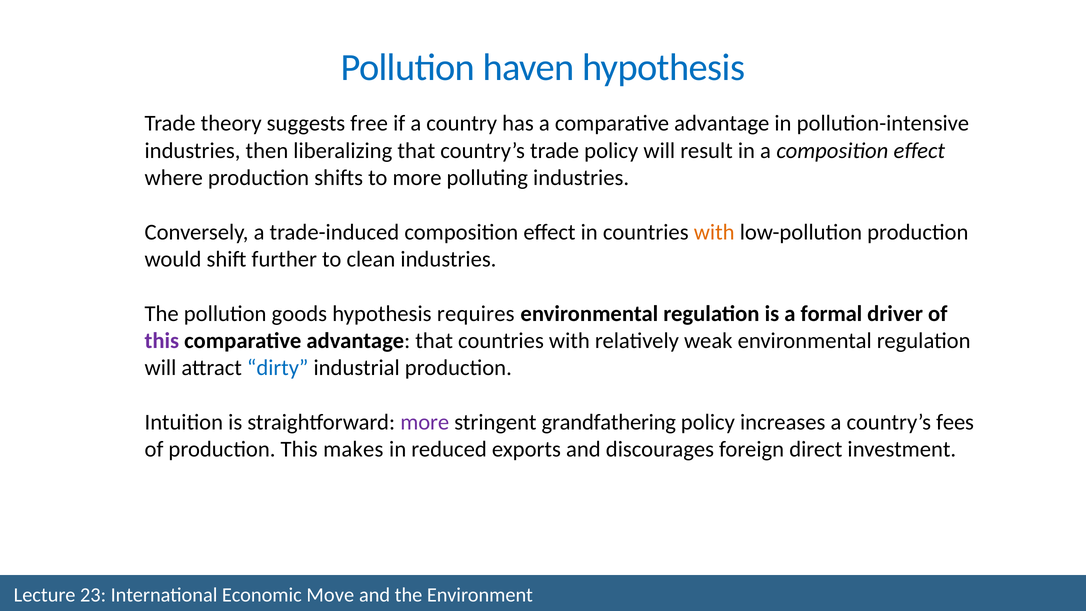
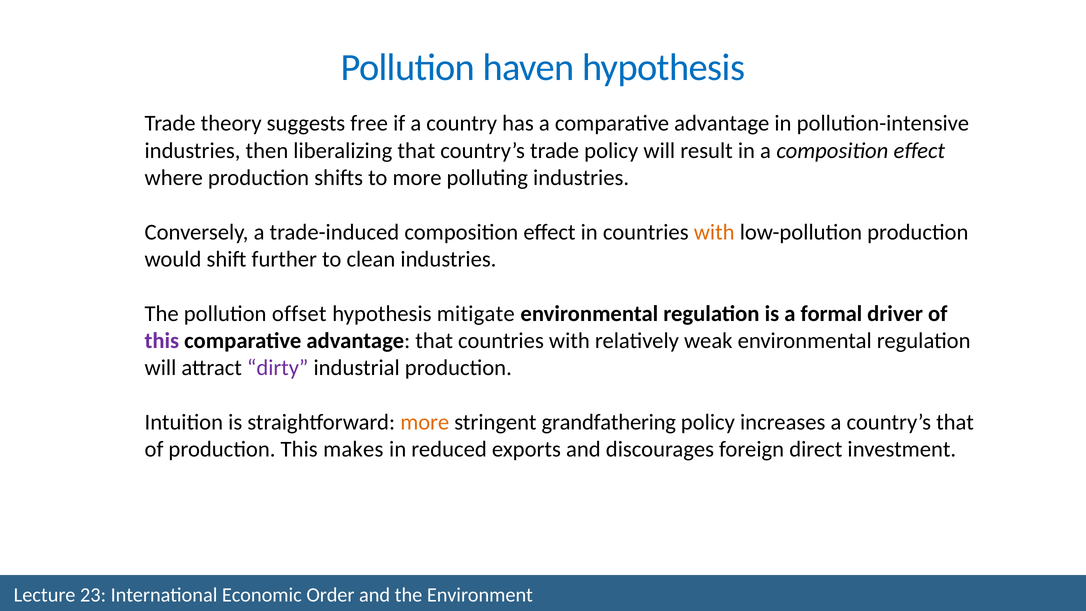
goods: goods -> offset
requires: requires -> mitigate
dirty colour: blue -> purple
more at (425, 422) colour: purple -> orange
country’s fees: fees -> that
Move: Move -> Order
